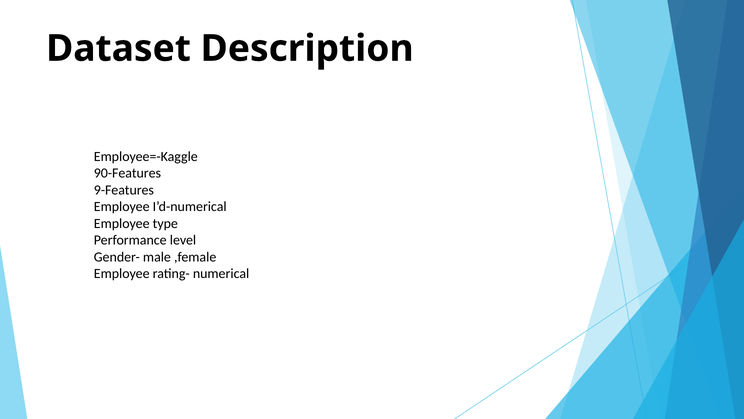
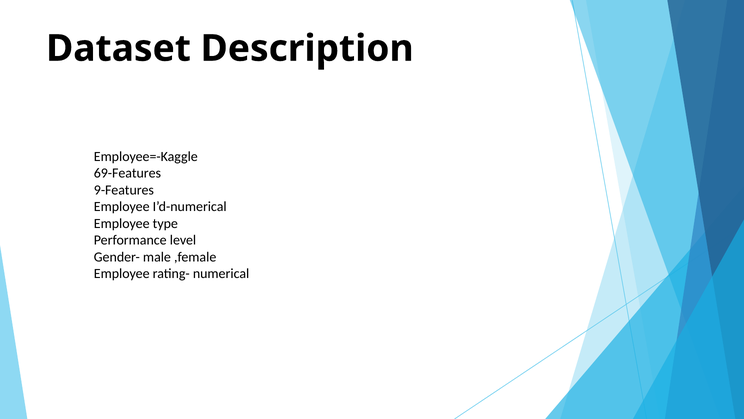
90-Features: 90-Features -> 69-Features
